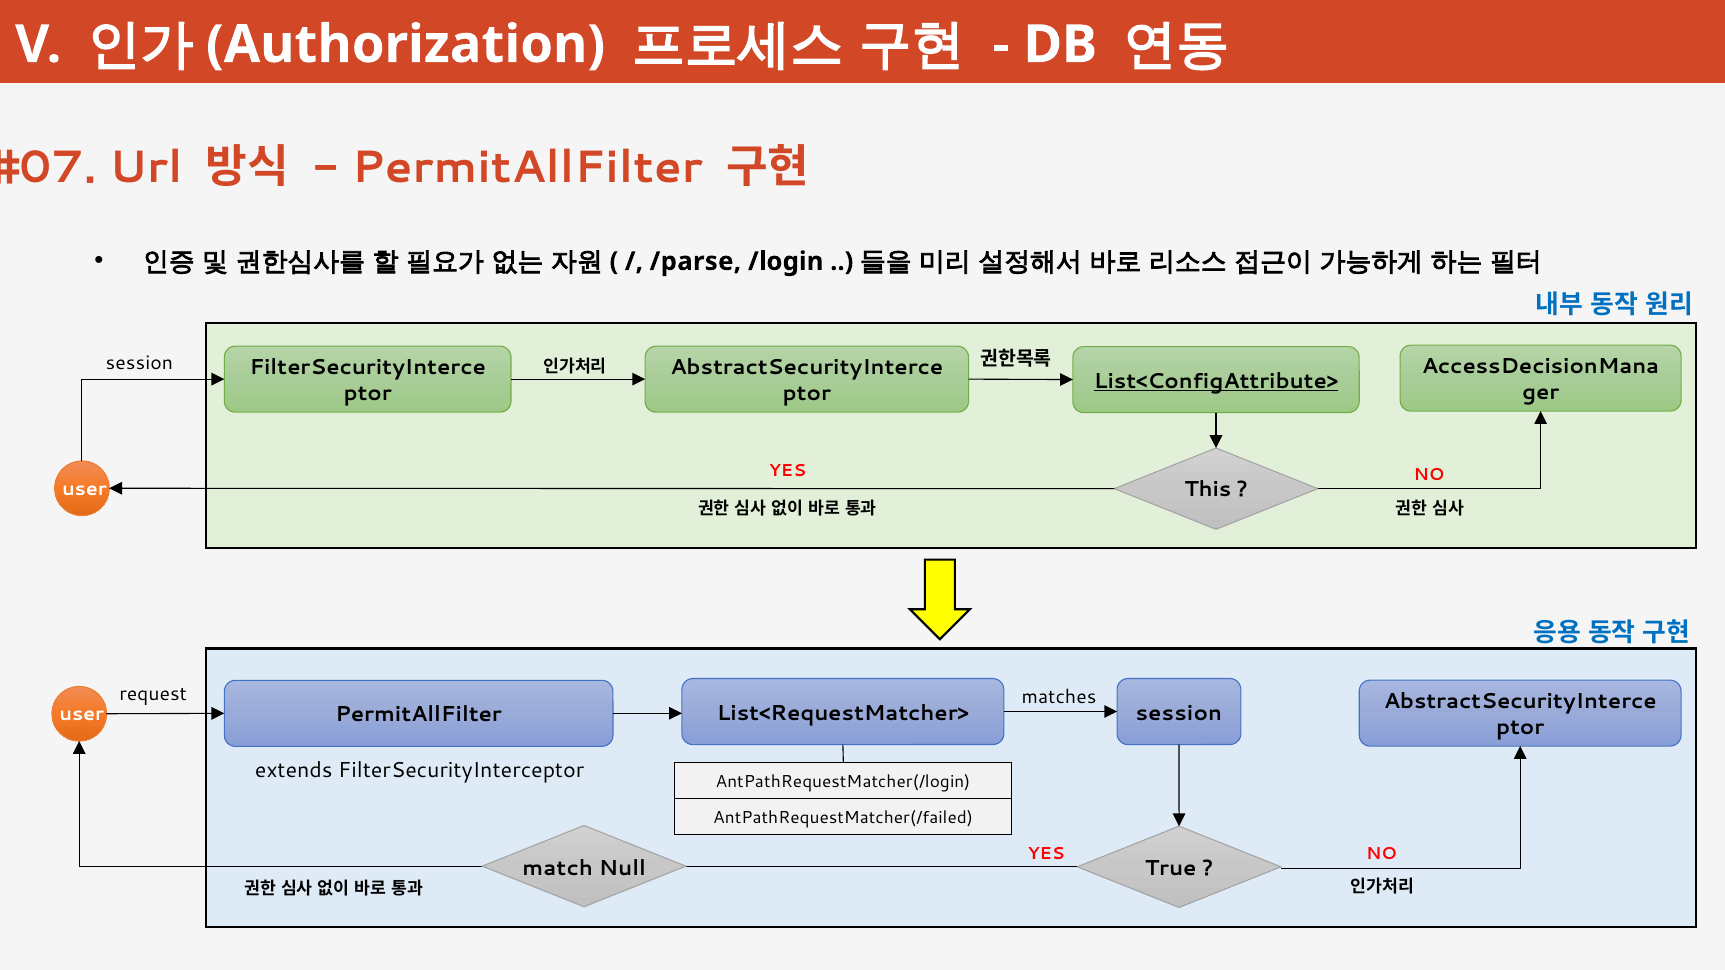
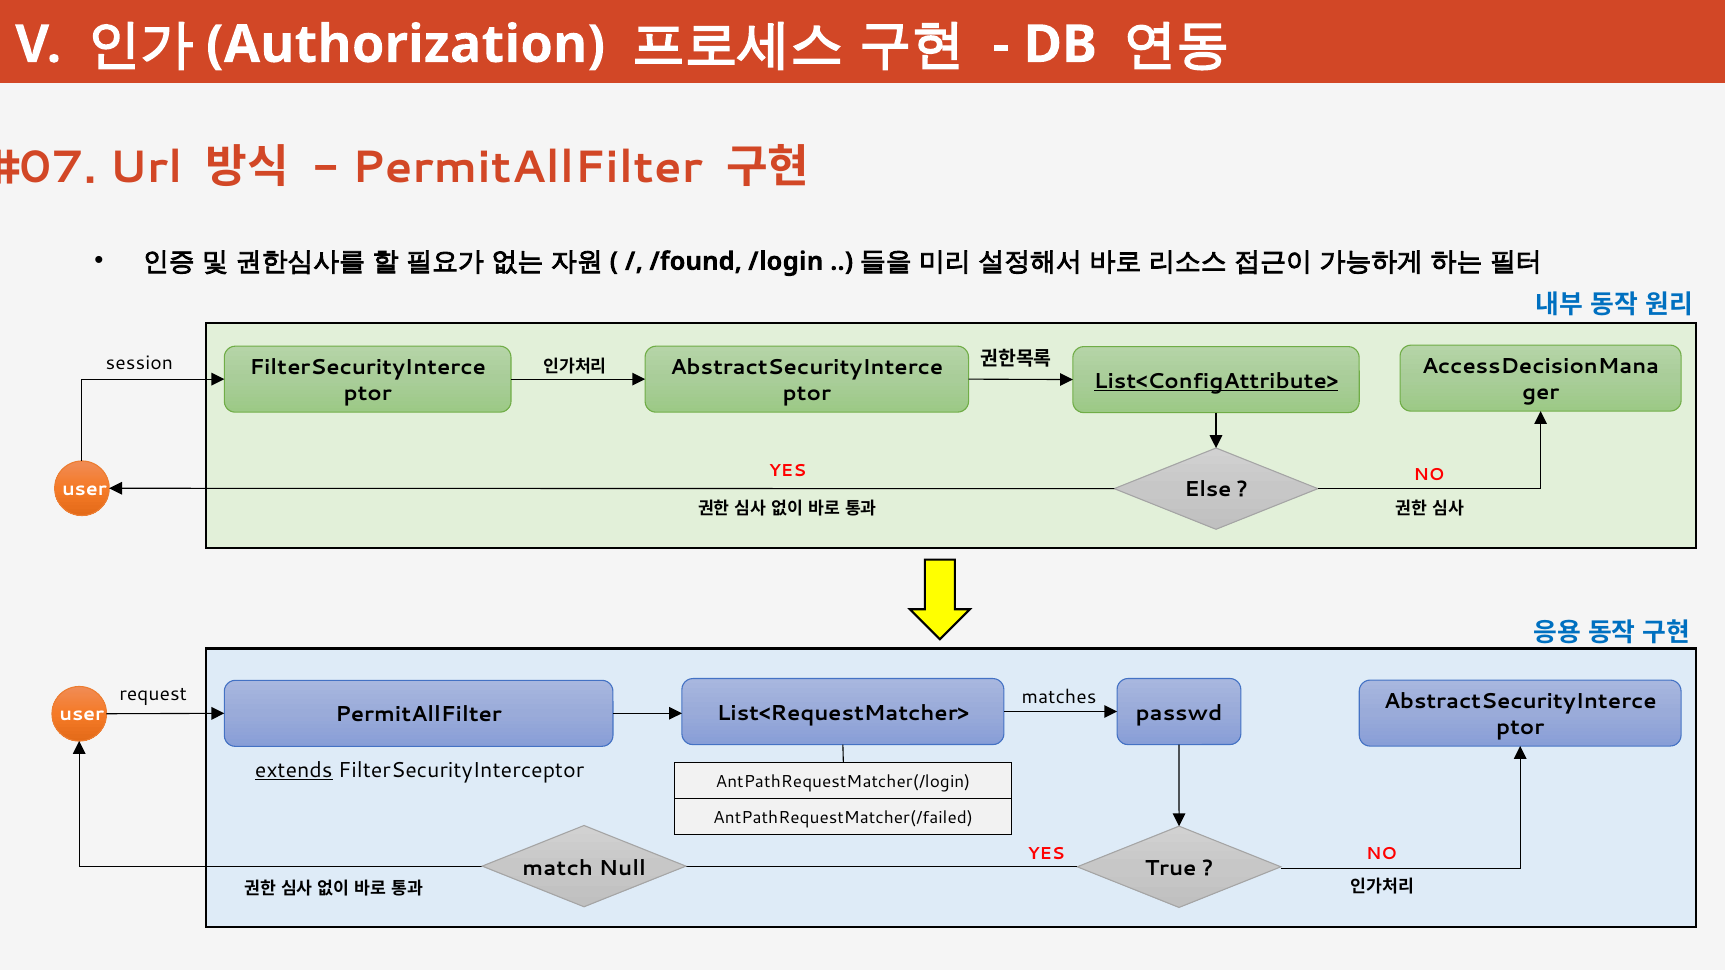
/parse: /parse -> /found
This: This -> Else
List<RequestMatcher> session: session -> passwd
extends underline: none -> present
